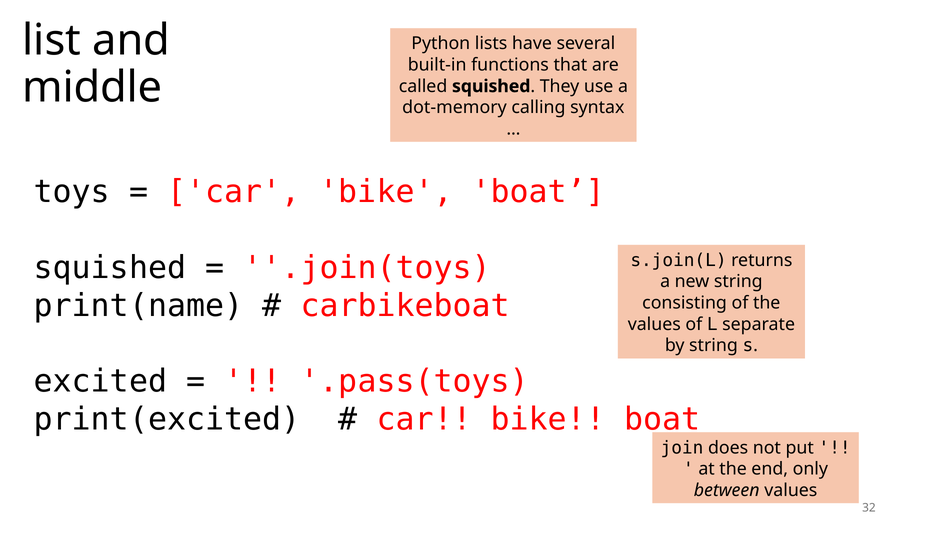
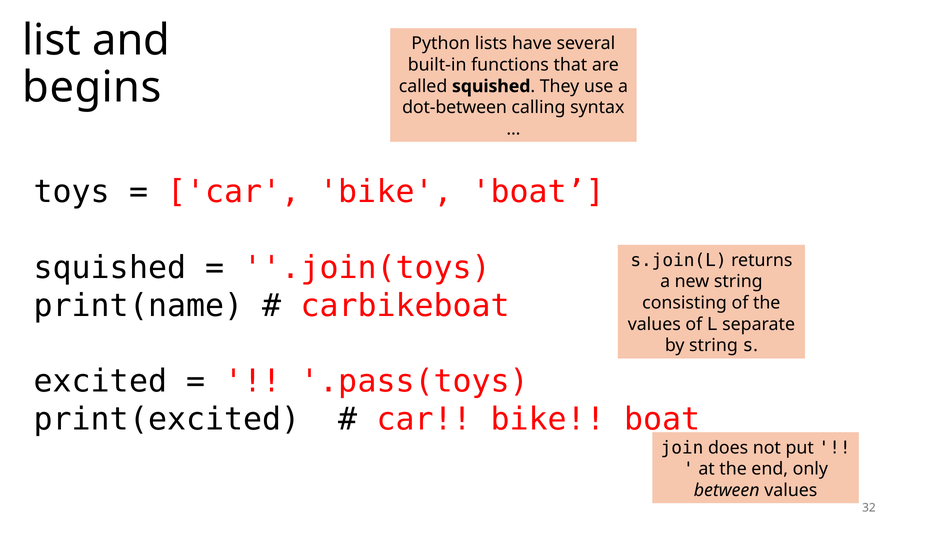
middle: middle -> begins
dot-memory: dot-memory -> dot-between
